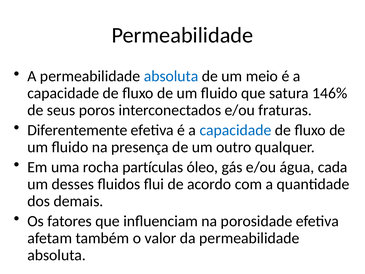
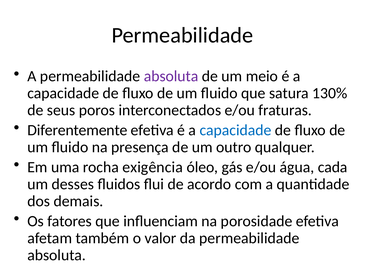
absoluta at (171, 76) colour: blue -> purple
146%: 146% -> 130%
partículas: partículas -> exigência
